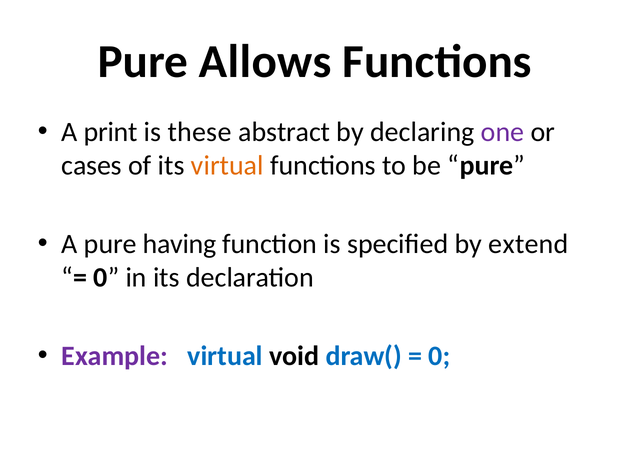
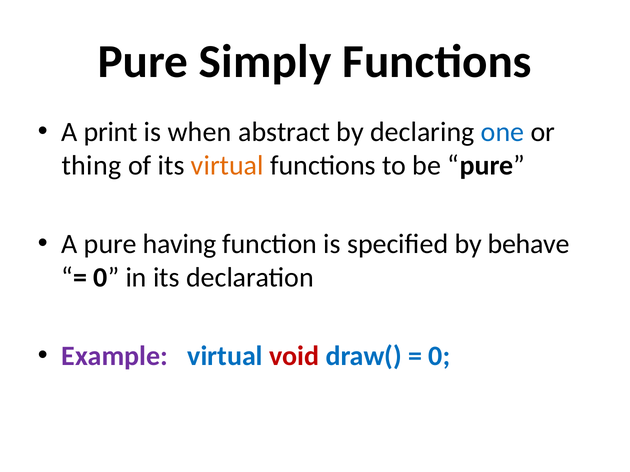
Allows: Allows -> Simply
these: these -> when
one colour: purple -> blue
cases: cases -> thing
extend: extend -> behave
void colour: black -> red
